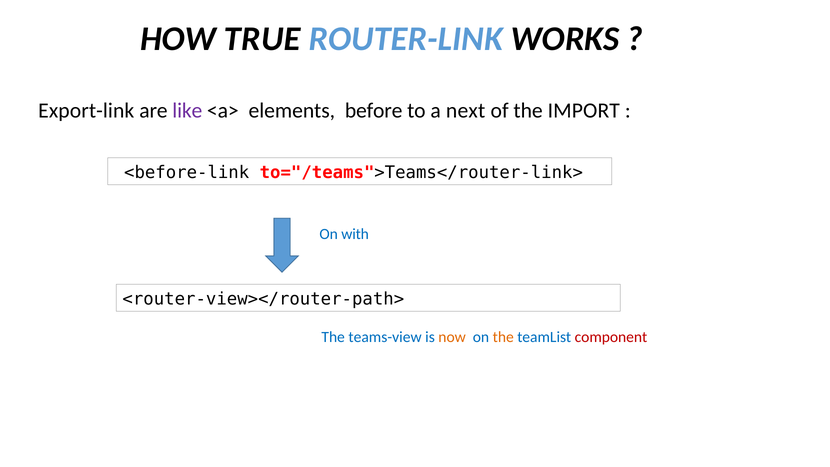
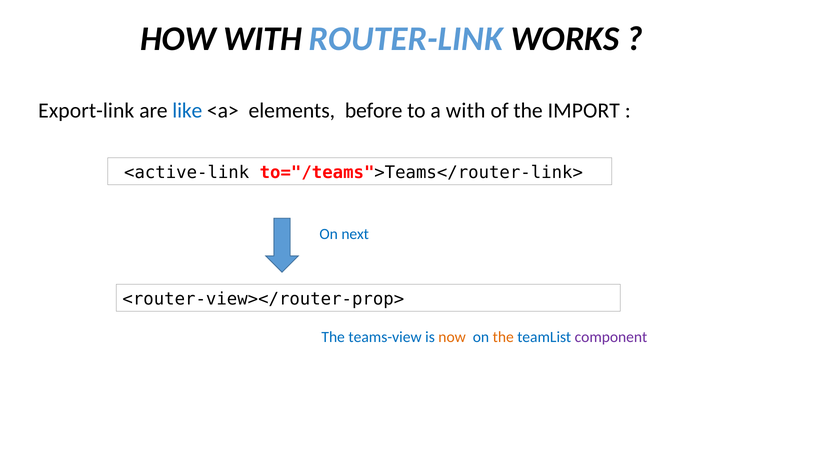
HOW TRUE: TRUE -> WITH
like colour: purple -> blue
a next: next -> with
<before-link: <before-link -> <active-link
with: with -> next
<router-view></router-path>: <router-view></router-path> -> <router-view></router-prop>
component colour: red -> purple
